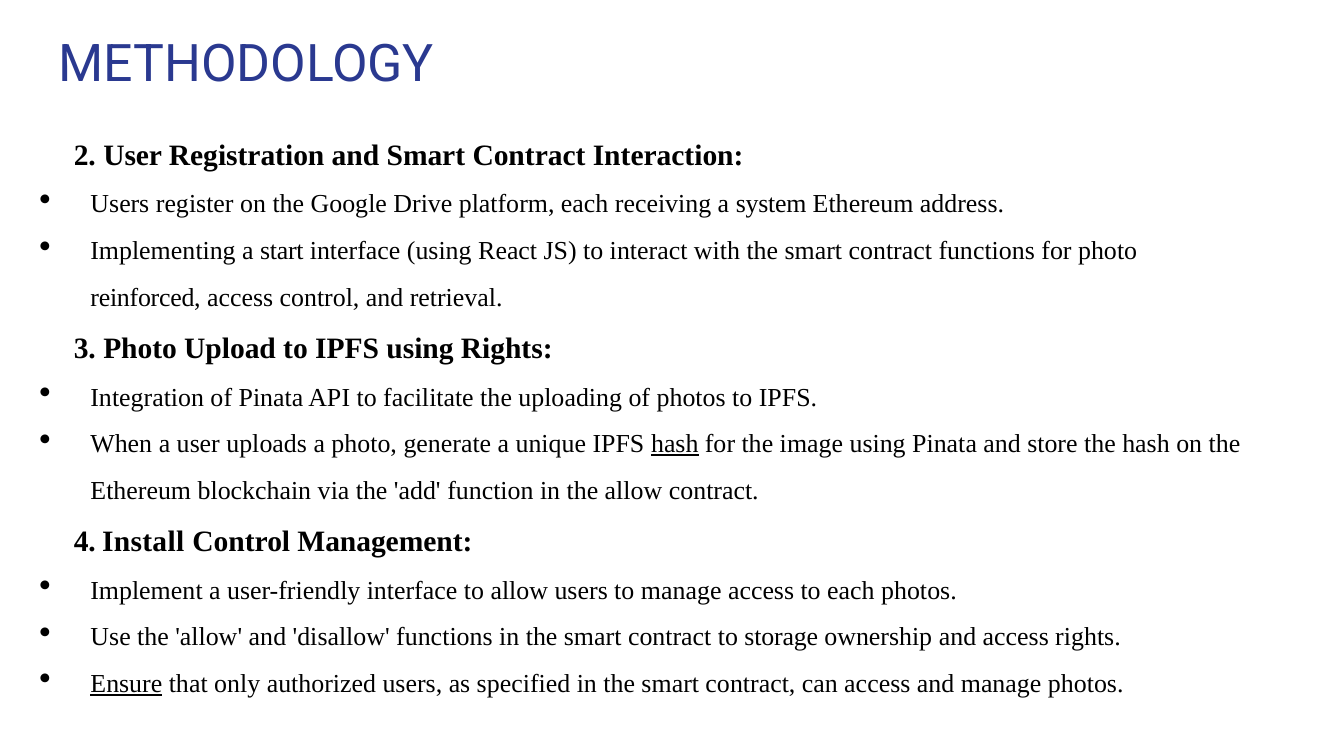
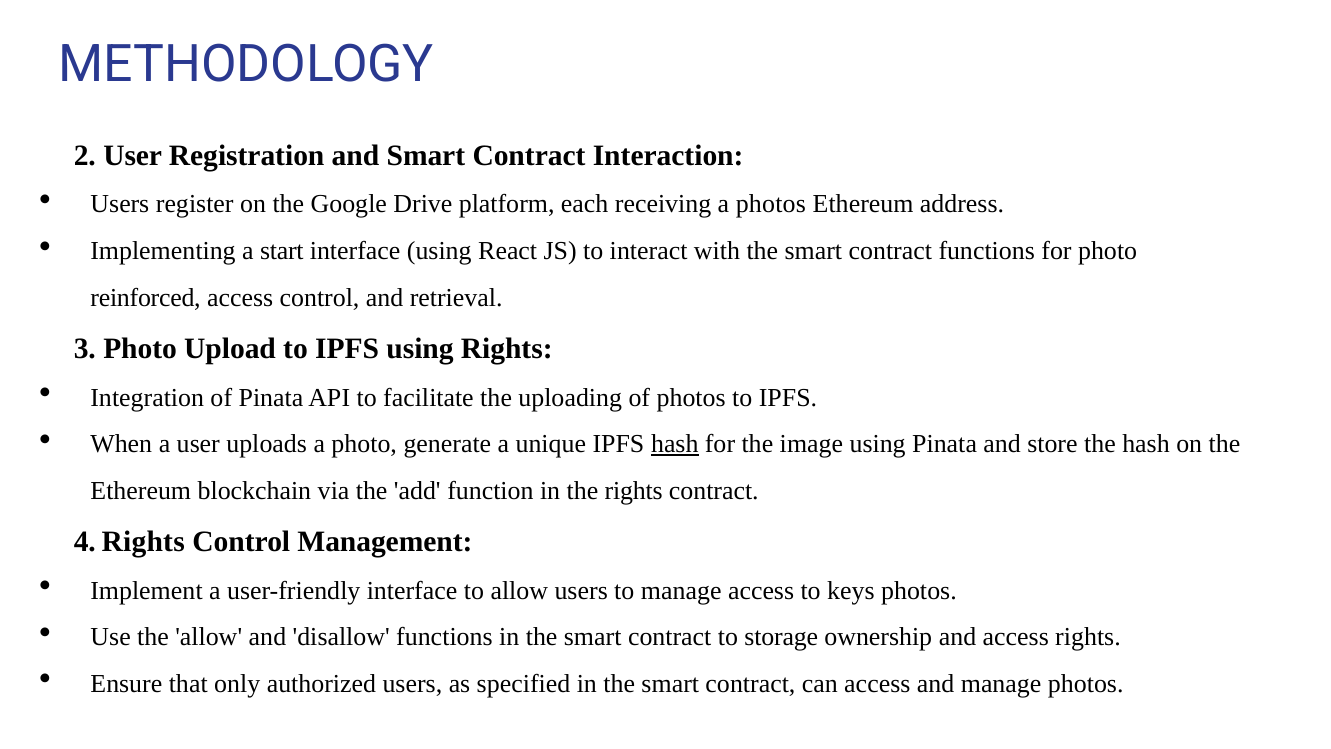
a system: system -> photos
in the allow: allow -> rights
4 Install: Install -> Rights
to each: each -> keys
Ensure underline: present -> none
